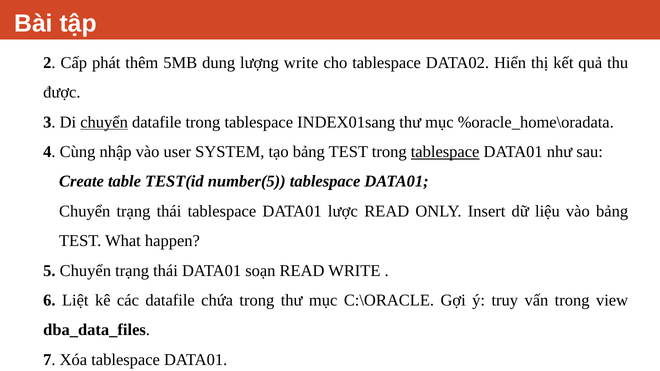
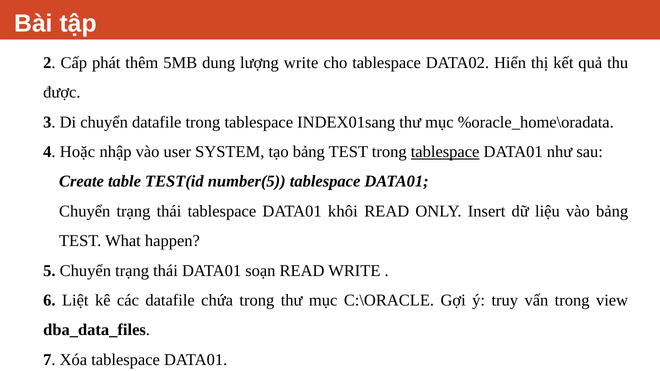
chuyển at (104, 122) underline: present -> none
Cùng: Cùng -> Hoặc
lược: lược -> khôi
